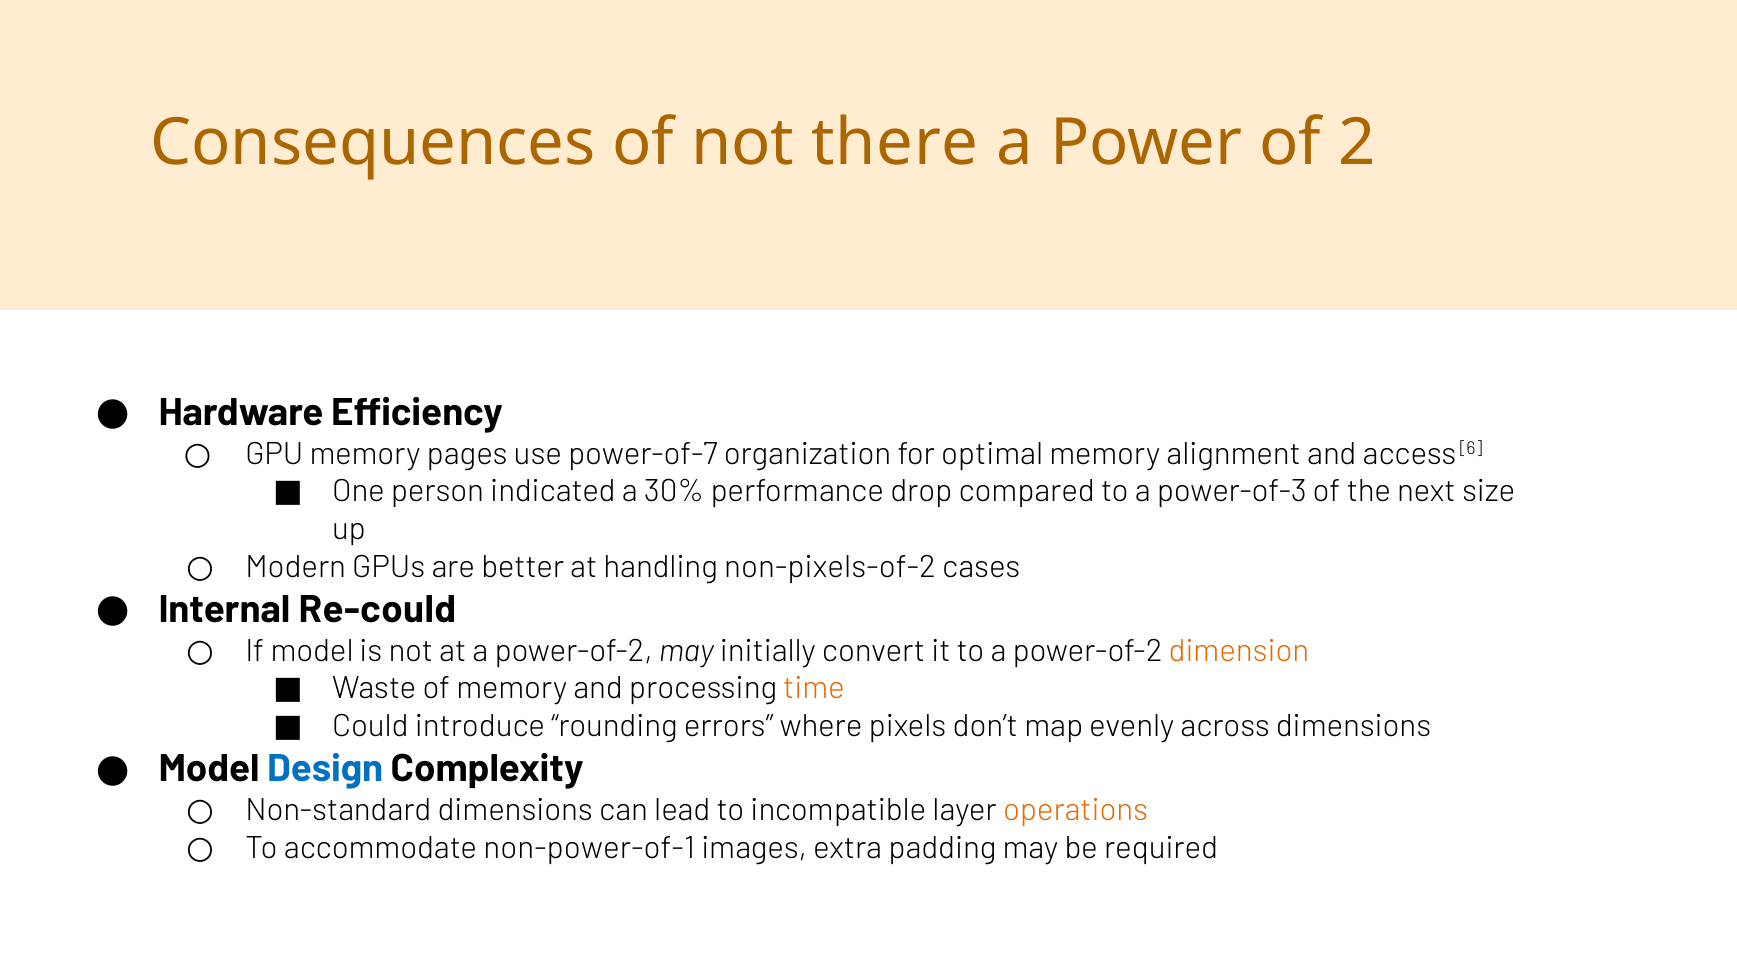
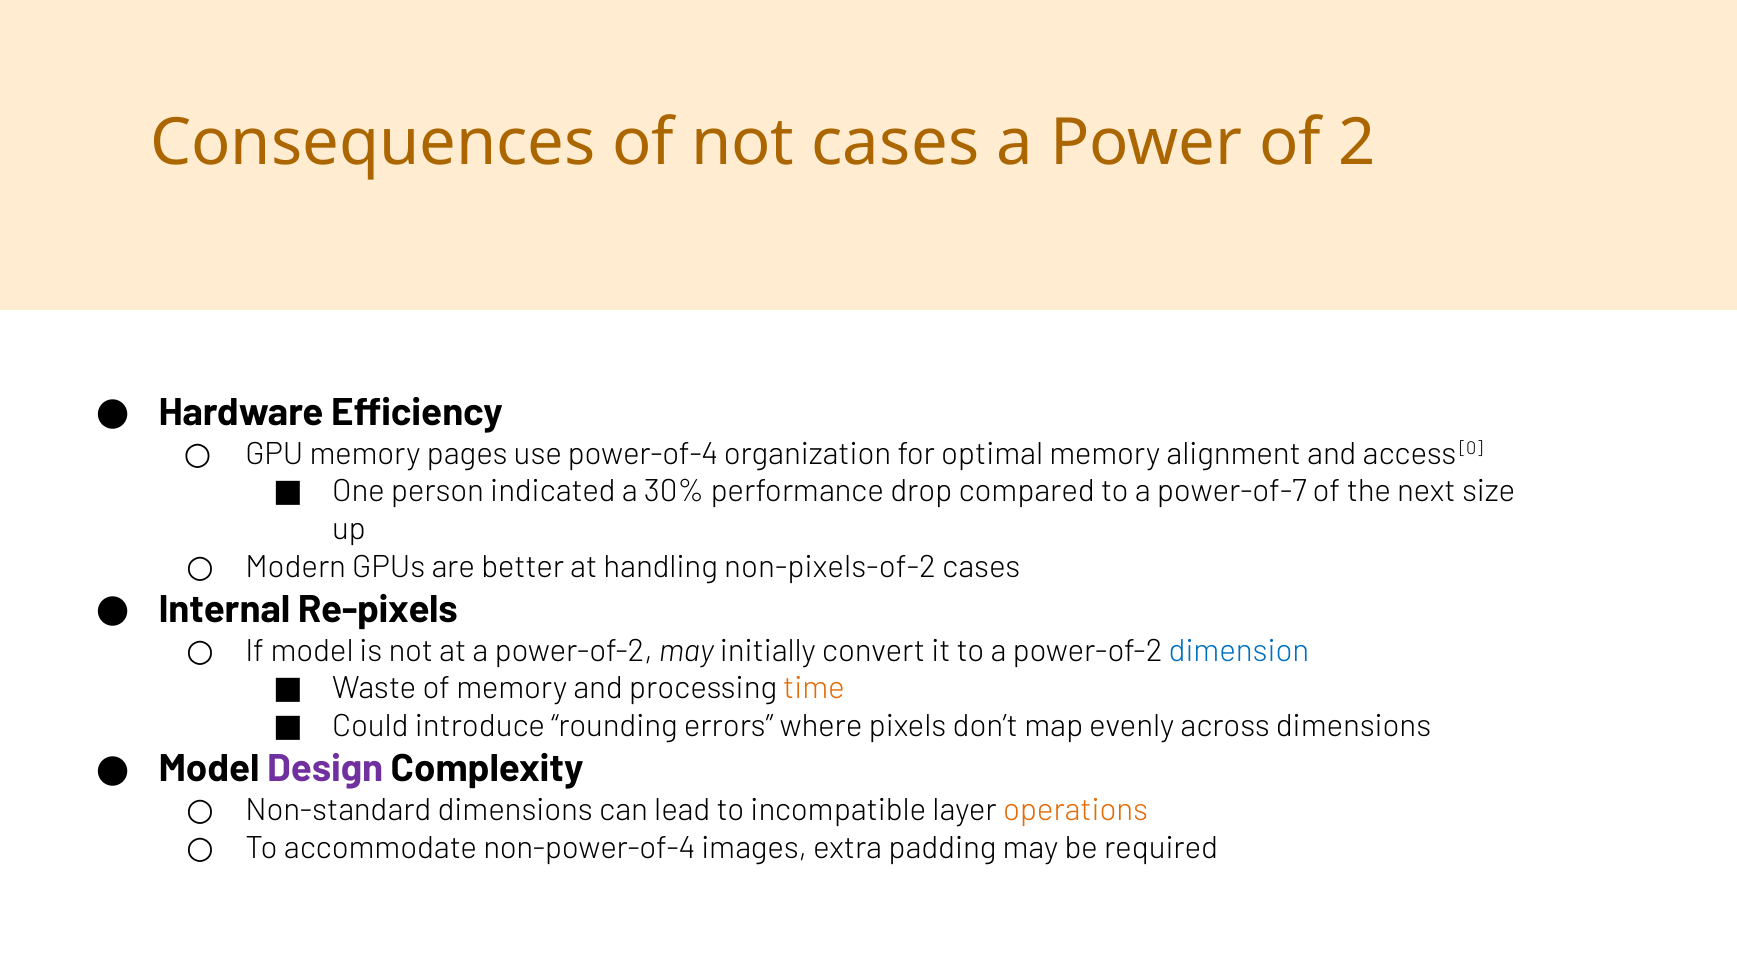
not there: there -> cases
power-of-7: power-of-7 -> power-of-4
6: 6 -> 0
power-of-3: power-of-3 -> power-of-7
Re-could: Re-could -> Re-pixels
dimension colour: orange -> blue
Design colour: blue -> purple
non-power-of-1: non-power-of-1 -> non-power-of-4
